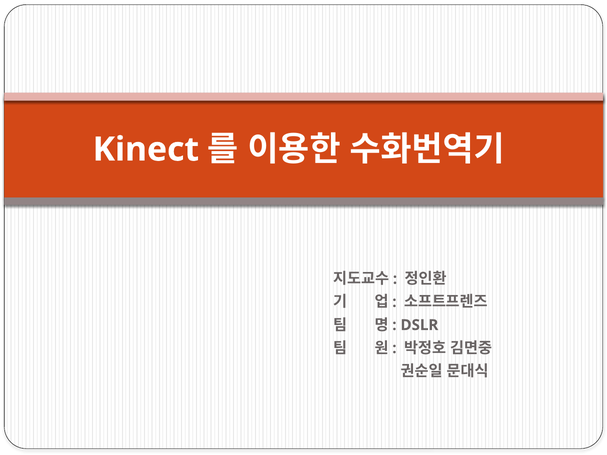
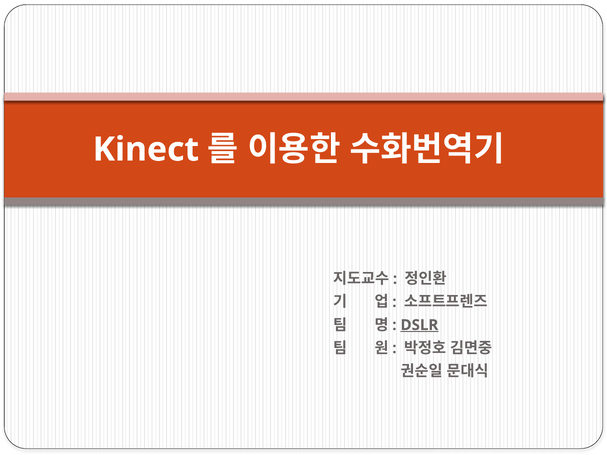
DSLR underline: none -> present
